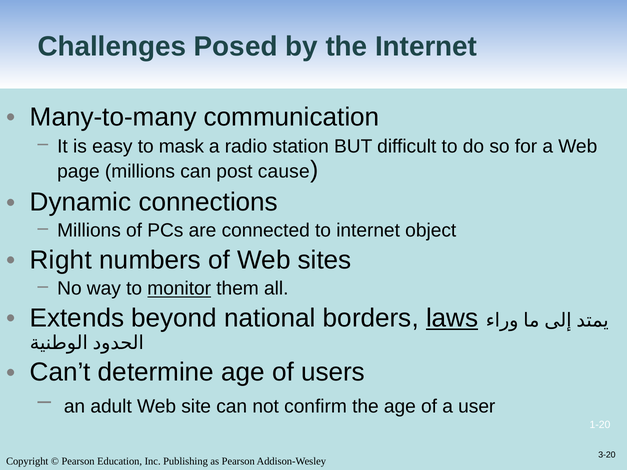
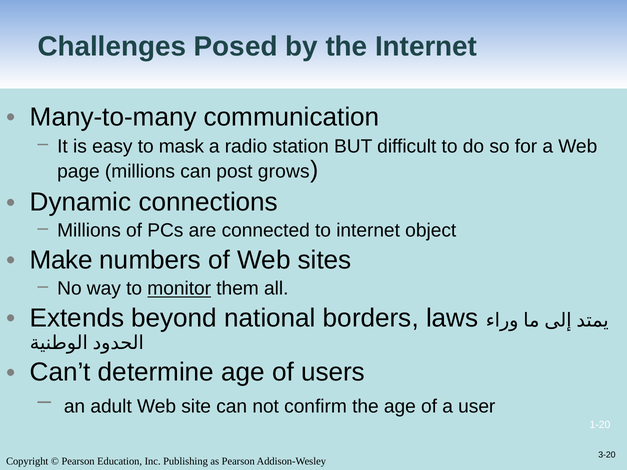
cause: cause -> grows
Right: Right -> Make
laws underline: present -> none
